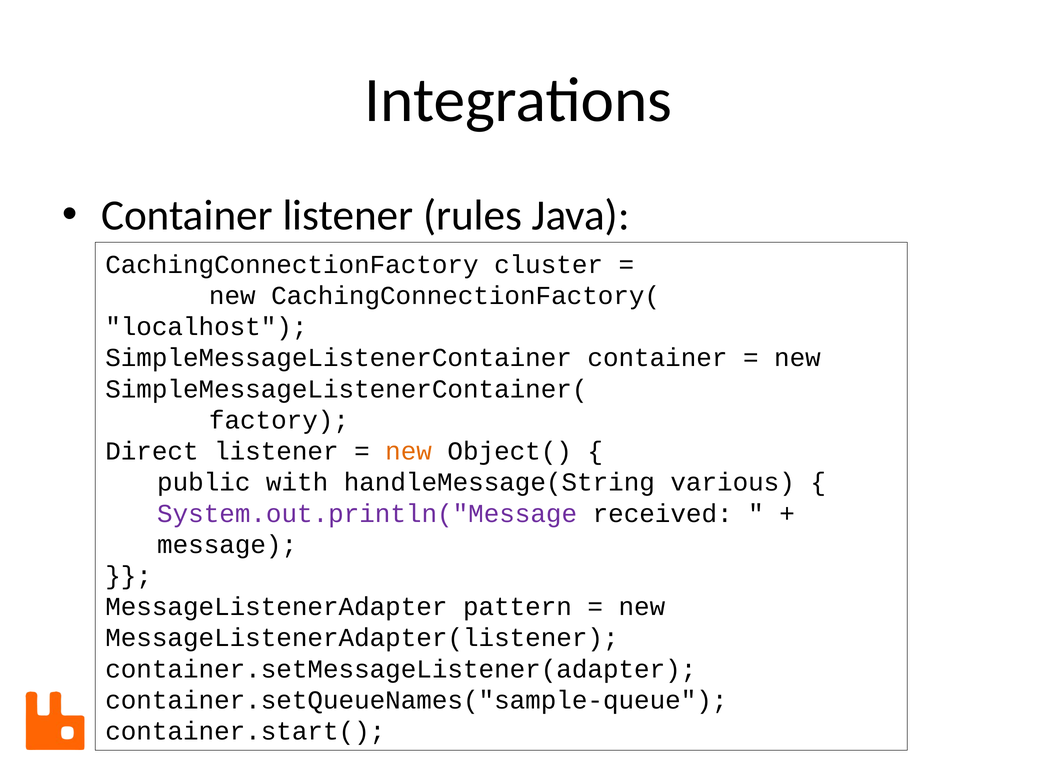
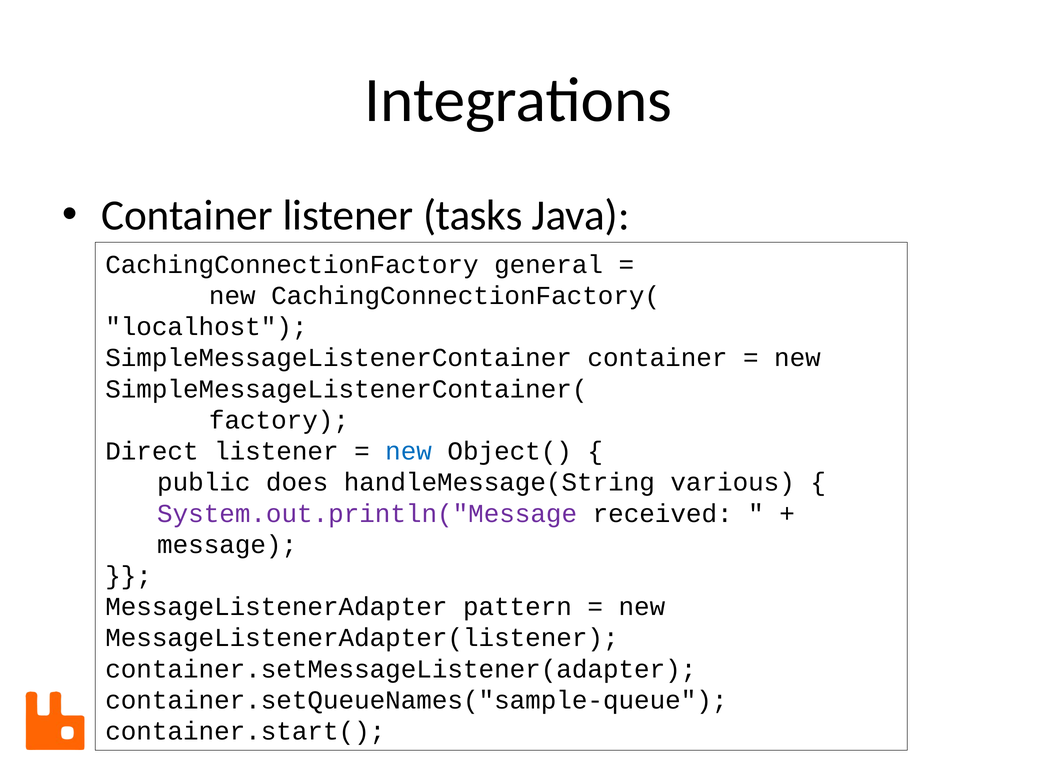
rules: rules -> tasks
cluster: cluster -> general
new at (409, 451) colour: orange -> blue
with: with -> does
